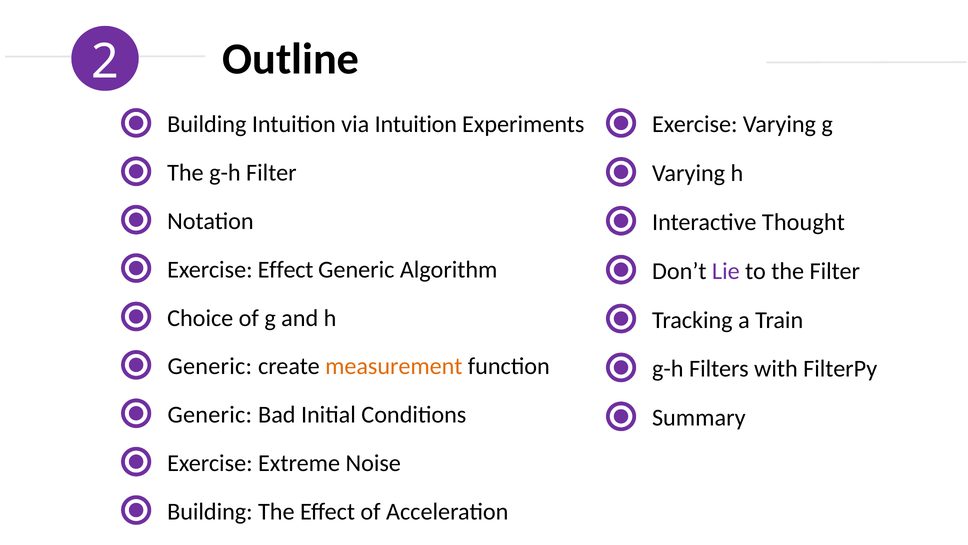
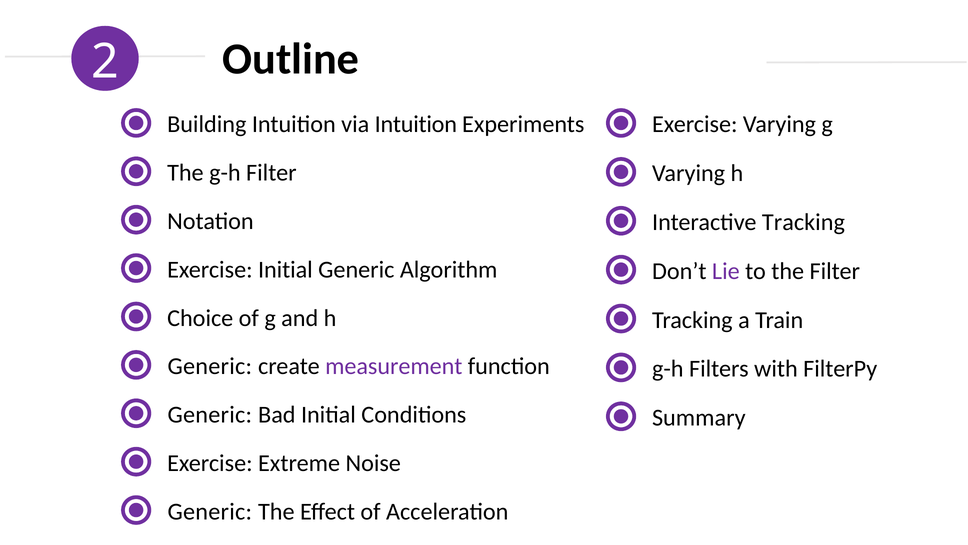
Interactive Thought: Thought -> Tracking
Exercise Effect: Effect -> Initial
measurement colour: orange -> purple
Building at (210, 511): Building -> Generic
